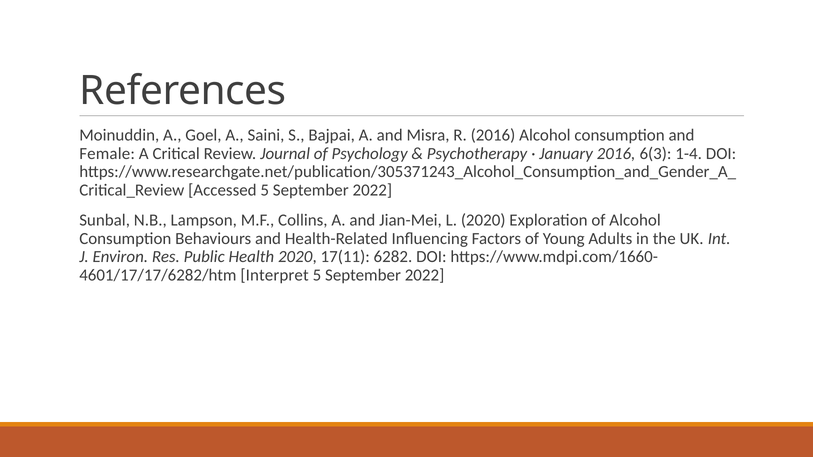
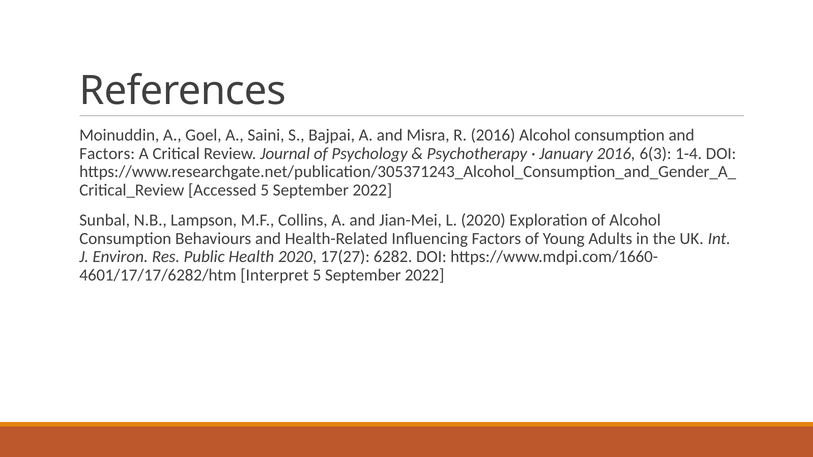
Female at (107, 154): Female -> Factors
17(11: 17(11 -> 17(27
